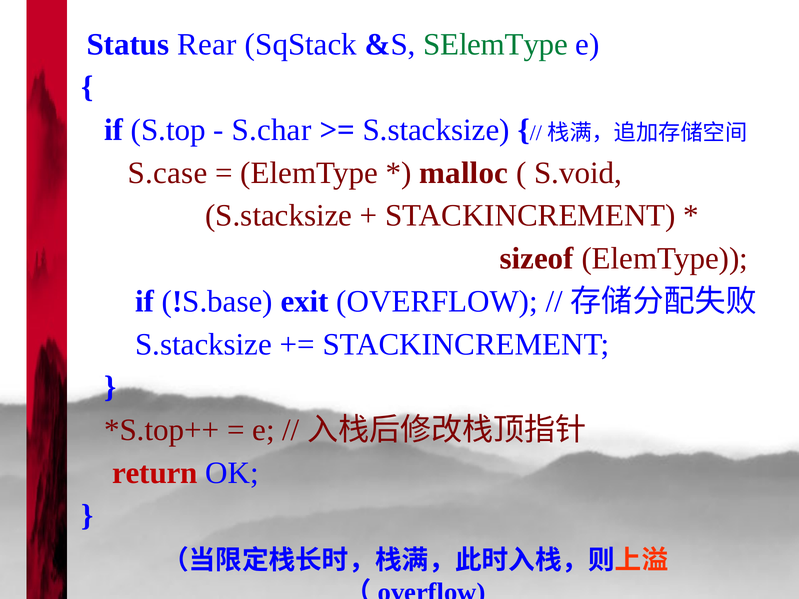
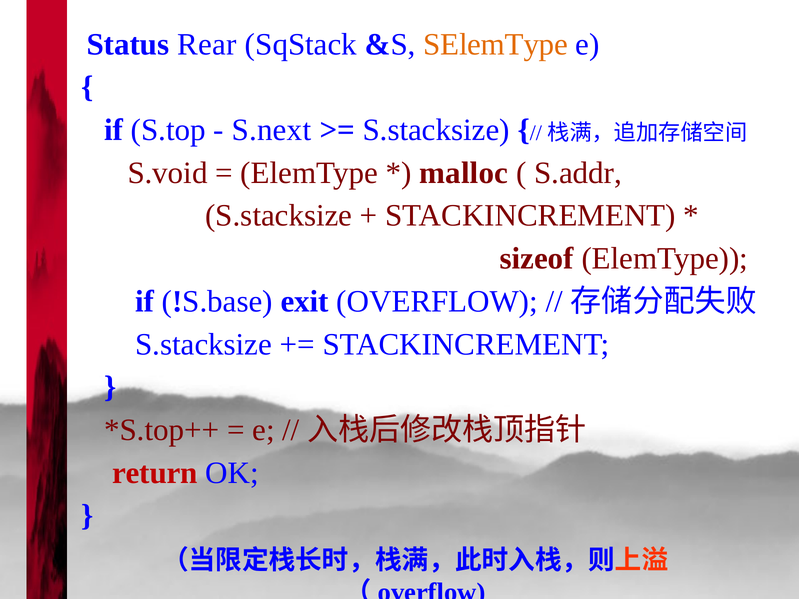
SElemType colour: green -> orange
S.char: S.char -> S.next
S.case: S.case -> S.void
S.void: S.void -> S.addr
